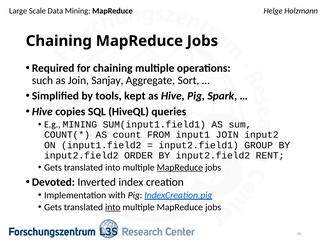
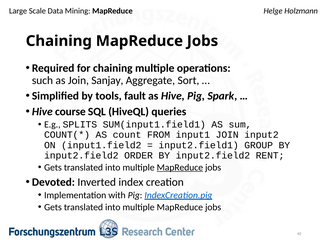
kept: kept -> fault
copies: copies -> course
E.g MINING: MINING -> SPLITS
into at (113, 207) underline: present -> none
